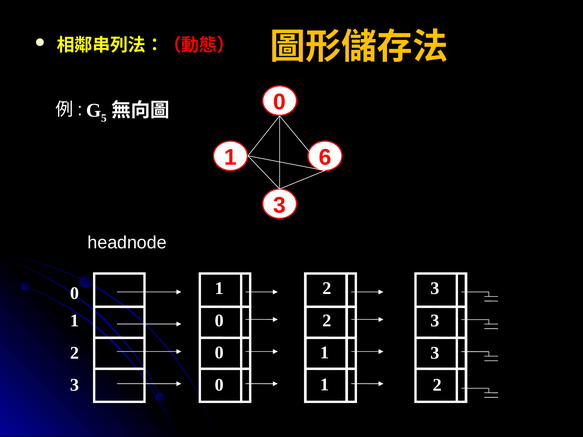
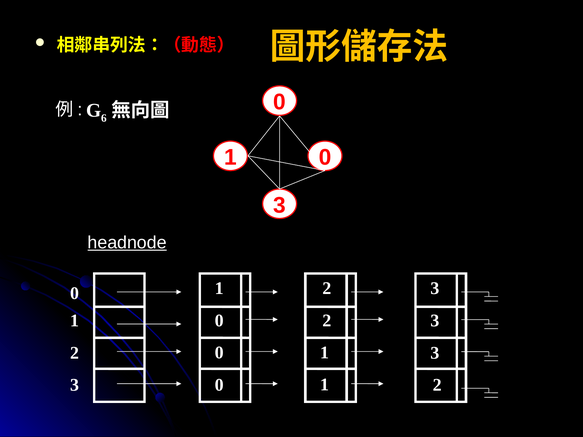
5: 5 -> 6
6 at (325, 157): 6 -> 0
headnode underline: none -> present
